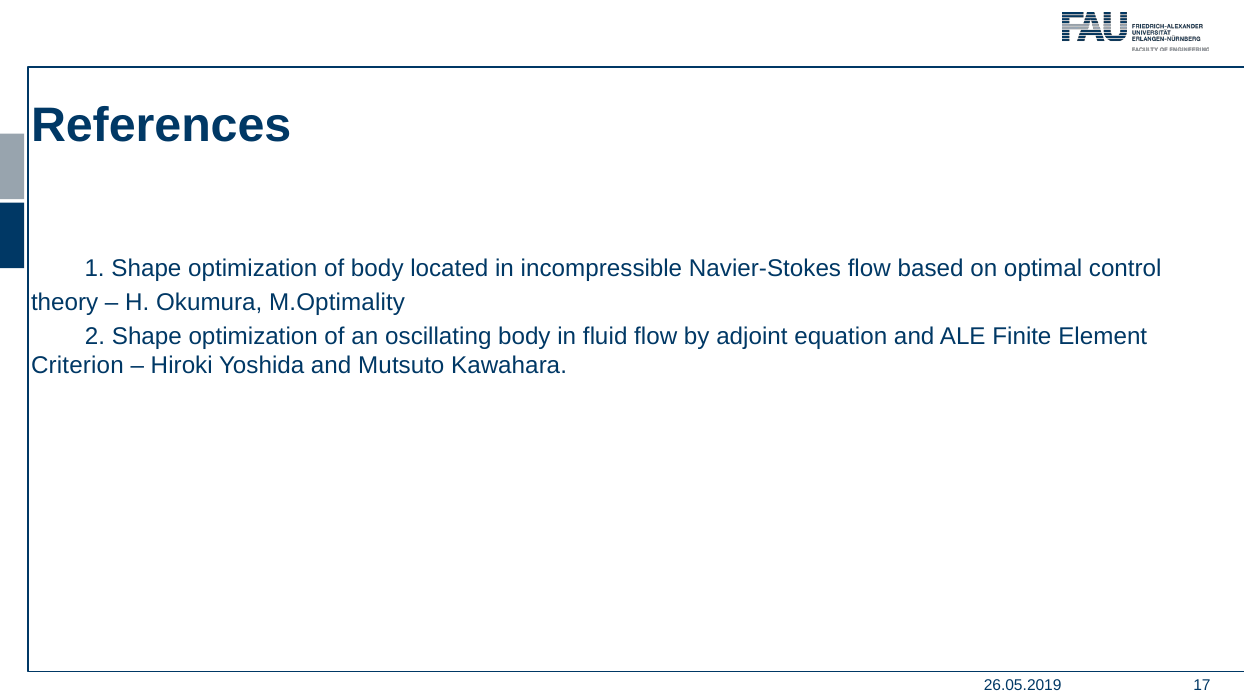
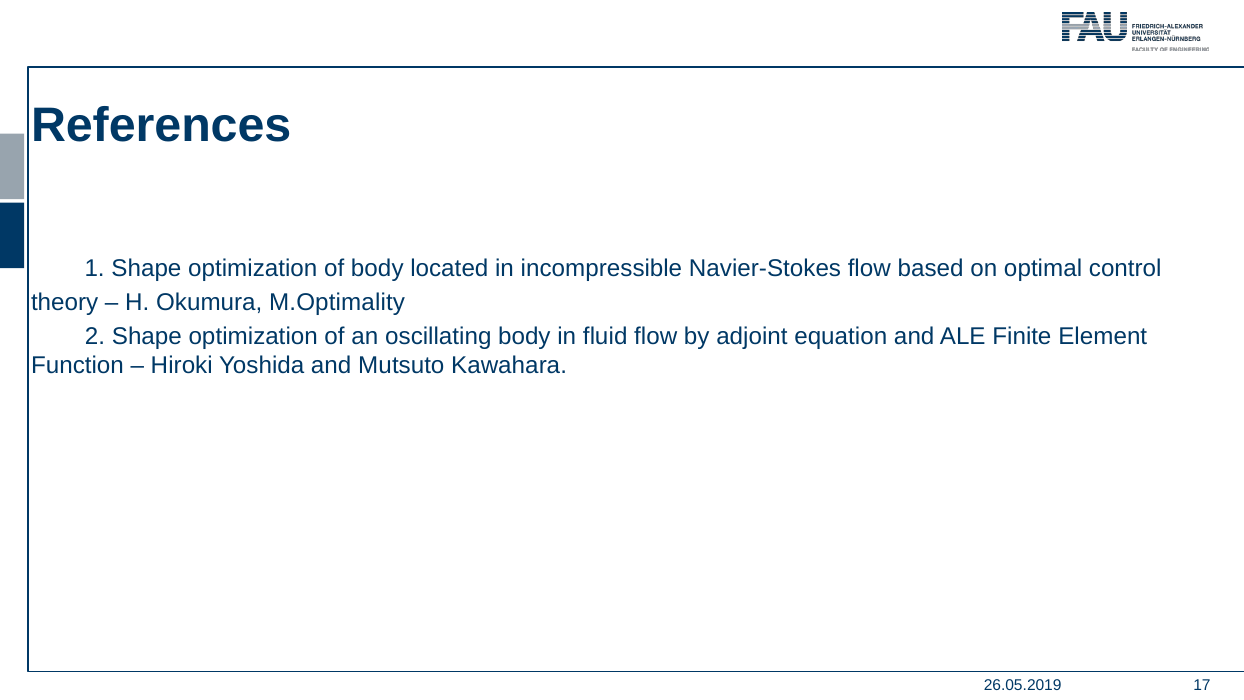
Criterion: Criterion -> Function
